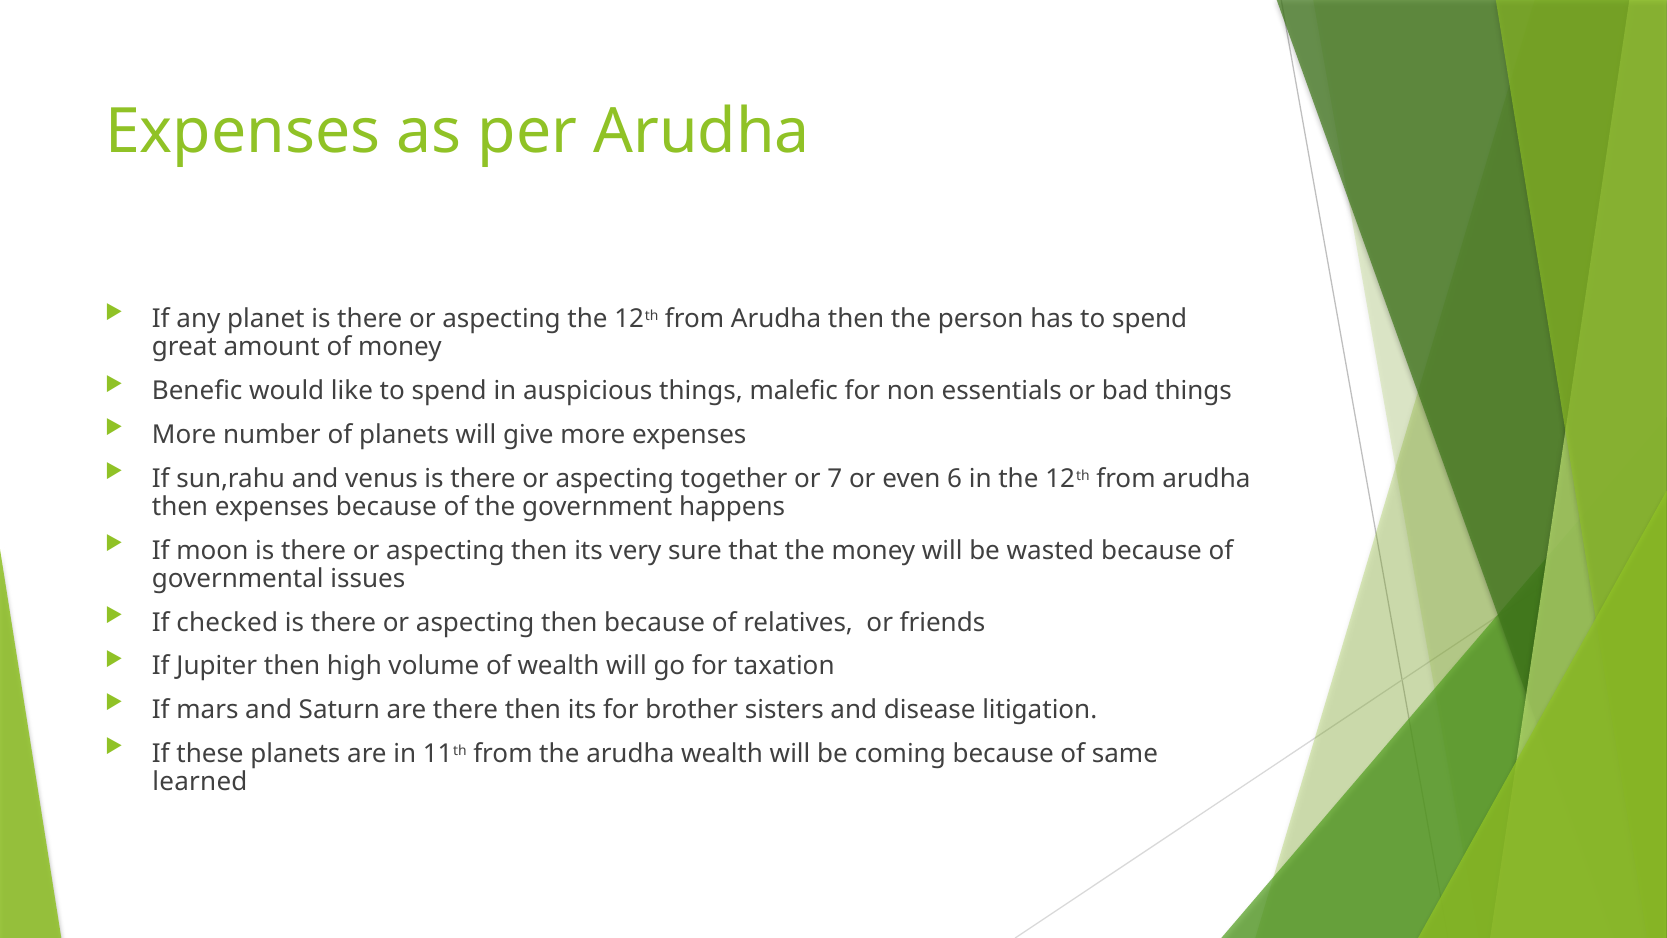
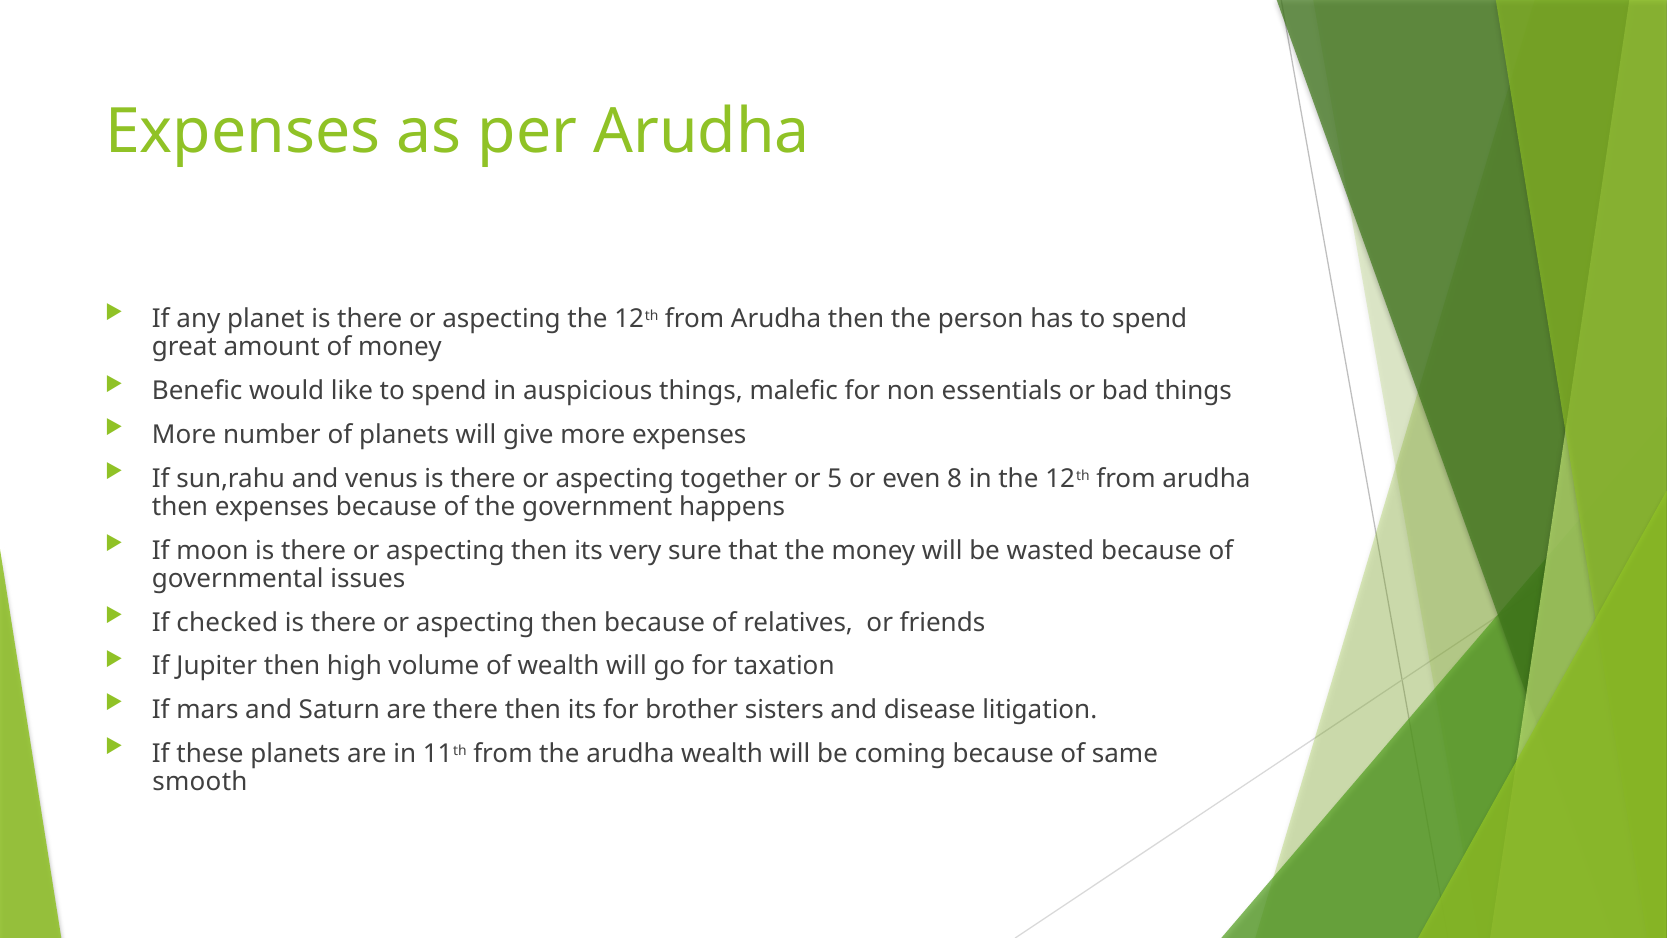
7: 7 -> 5
6: 6 -> 8
learned: learned -> smooth
